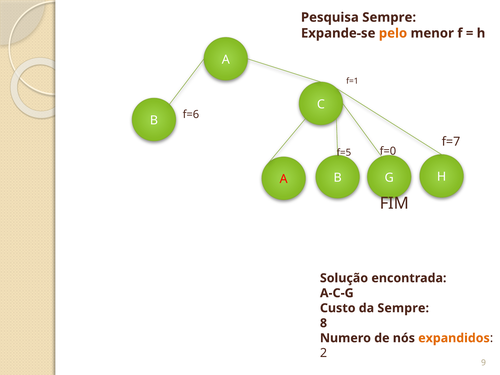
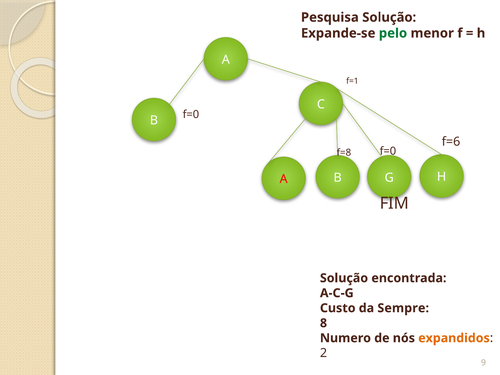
Pesquisa Sempre: Sempre -> Solução
pelo colour: orange -> green
f=6 at (191, 115): f=6 -> f=0
f=7: f=7 -> f=6
f=5: f=5 -> f=8
